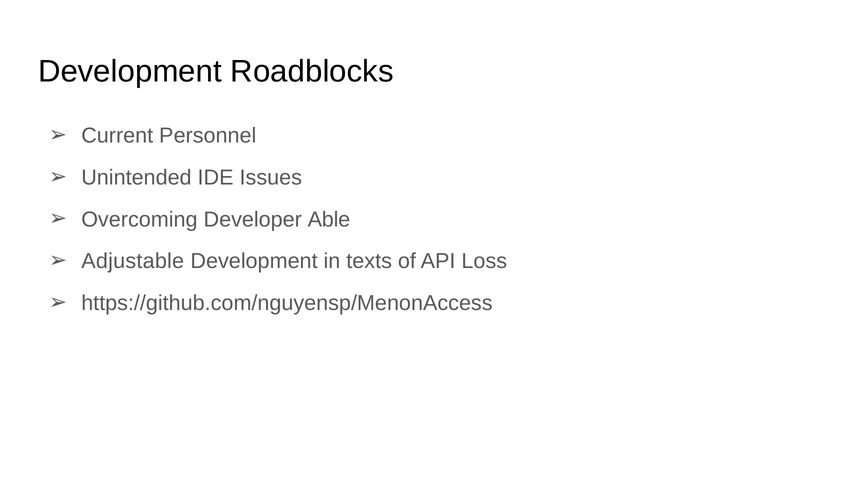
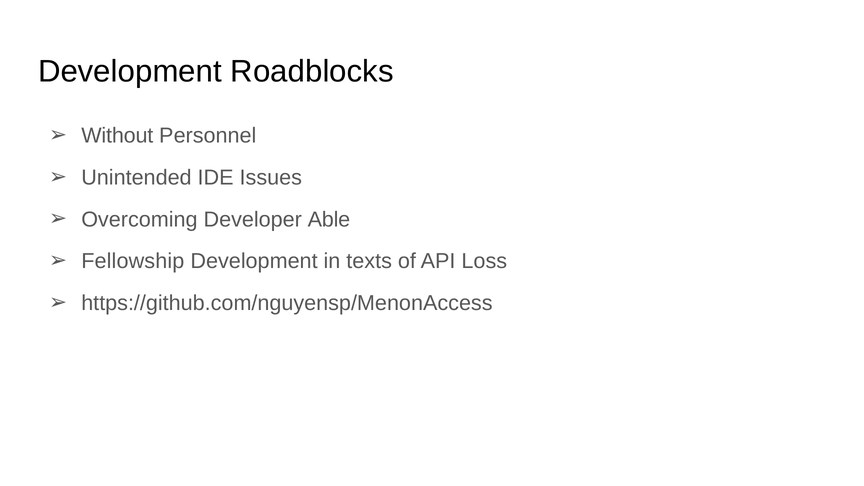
Current: Current -> Without
Adjustable: Adjustable -> Fellowship
